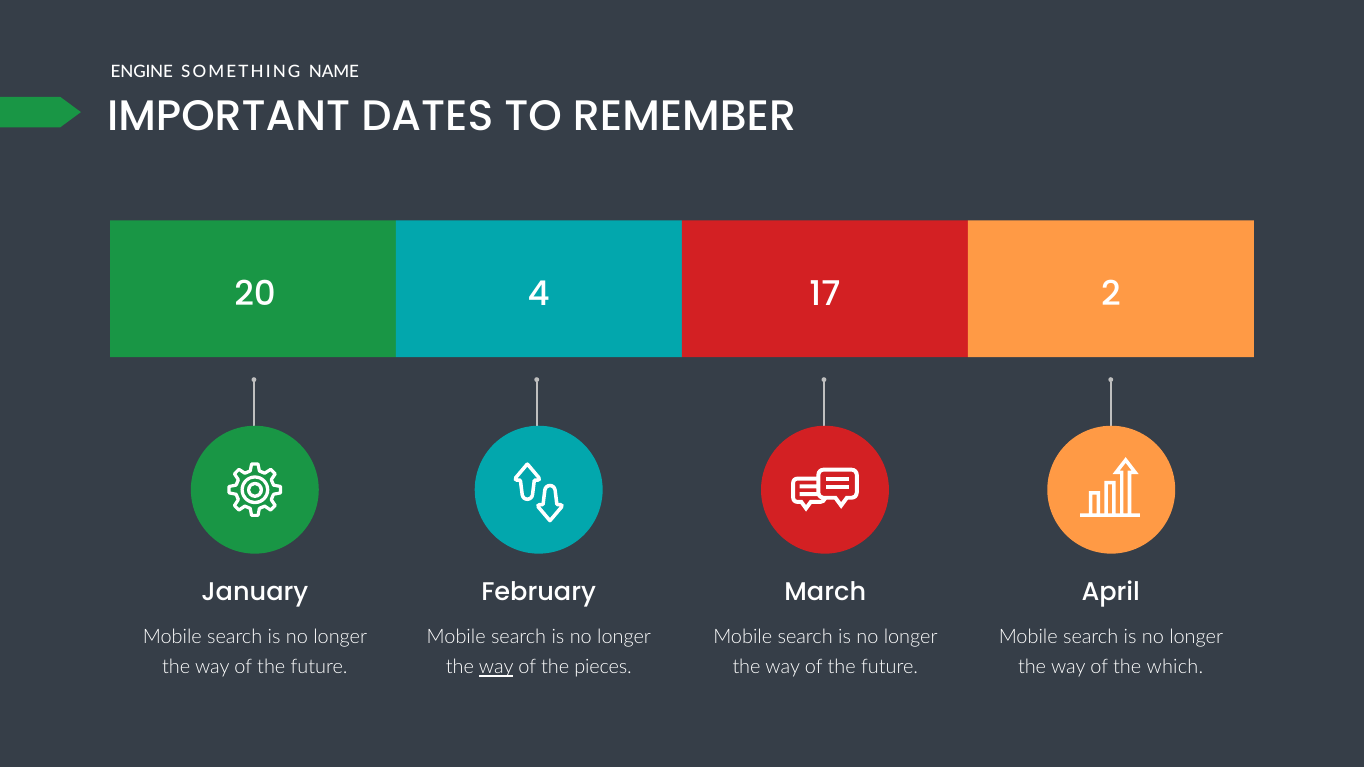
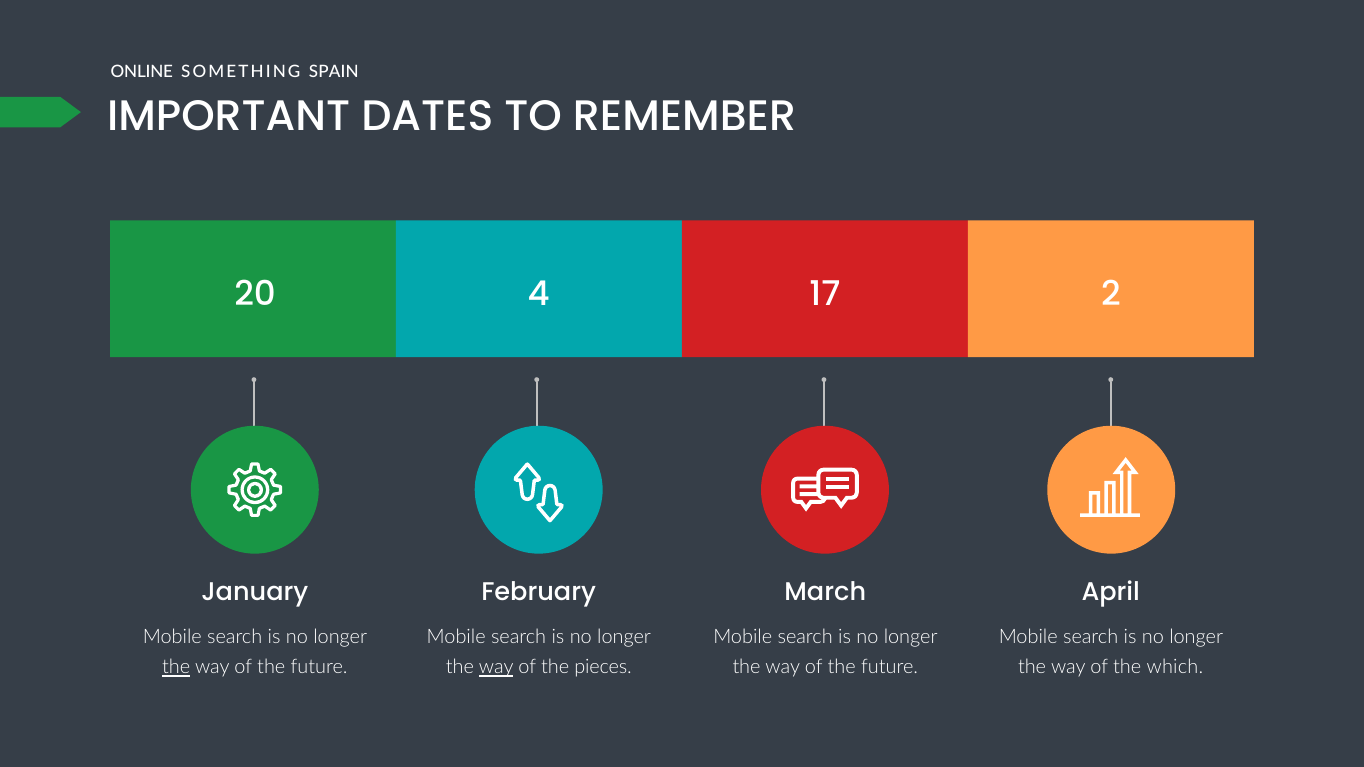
ENGINE: ENGINE -> ONLINE
NAME: NAME -> SPAIN
the at (176, 668) underline: none -> present
